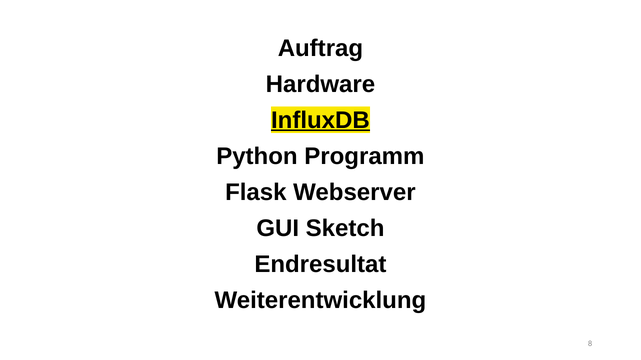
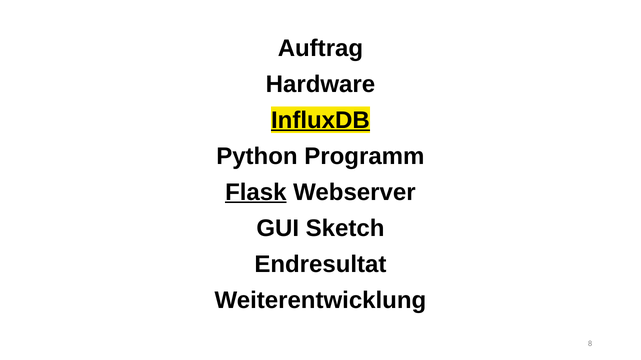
Flask underline: none -> present
